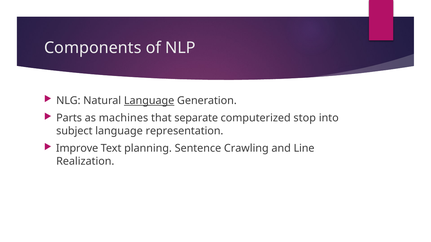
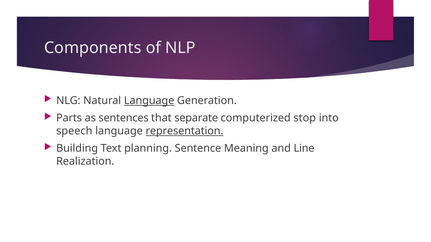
machines: machines -> sentences
subject: subject -> speech
representation underline: none -> present
Improve: Improve -> Building
Crawling: Crawling -> Meaning
